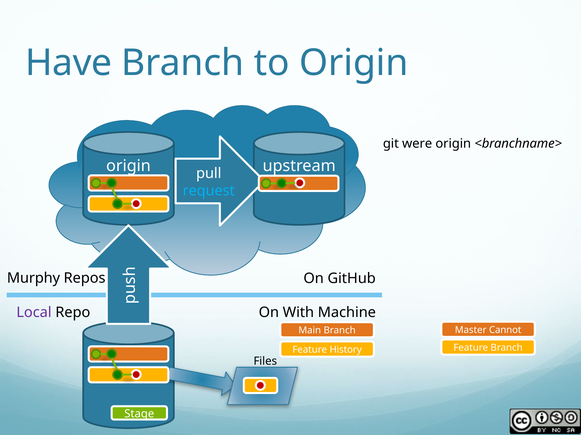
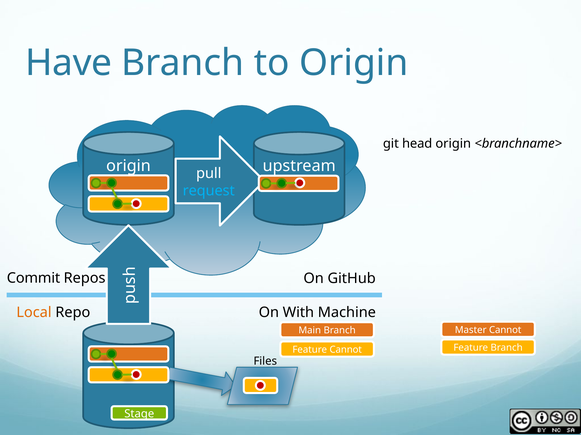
were: were -> head
Murphy: Murphy -> Commit
Local colour: purple -> orange
Feature History: History -> Cannot
